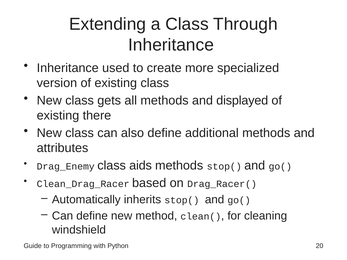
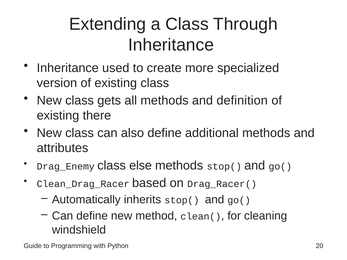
displayed: displayed -> definition
aids: aids -> else
